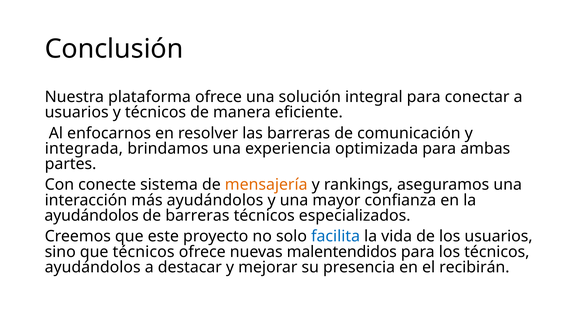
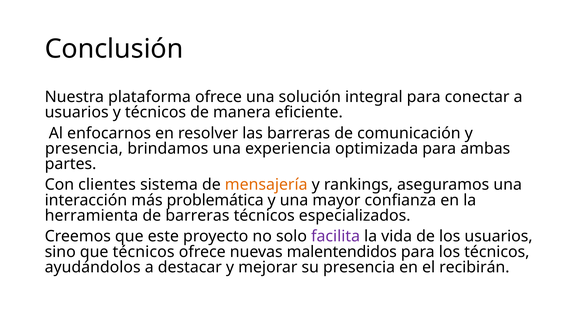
integrada at (84, 149): integrada -> presencia
conecte: conecte -> clientes
más ayudándolos: ayudándolos -> problemática
ayudándolos at (92, 216): ayudándolos -> herramienta
facilita colour: blue -> purple
